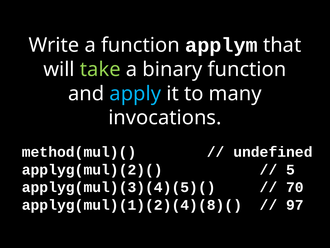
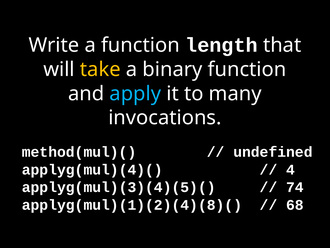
applym: applym -> length
take colour: light green -> yellow
applyg(mul)(2)(: applyg(mul)(2)( -> applyg(mul)(4)(
5: 5 -> 4
70: 70 -> 74
97: 97 -> 68
